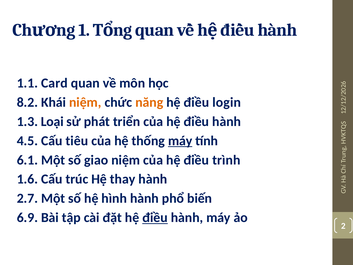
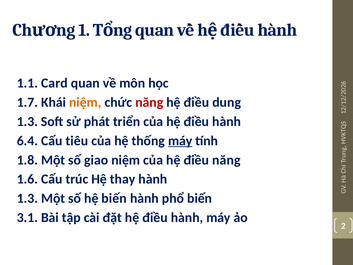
8.2: 8.2 -> 1.7
năng at (149, 102) colour: orange -> red
login: login -> dung
Loại: Loại -> Soft
4.5: 4.5 -> 6.4
6.1: 6.1 -> 1.8
điều trình: trình -> năng
2.7 at (27, 198): 2.7 -> 1.3
hệ hình: hình -> biến
6.9: 6.9 -> 3.1
điều at (155, 217) underline: present -> none
